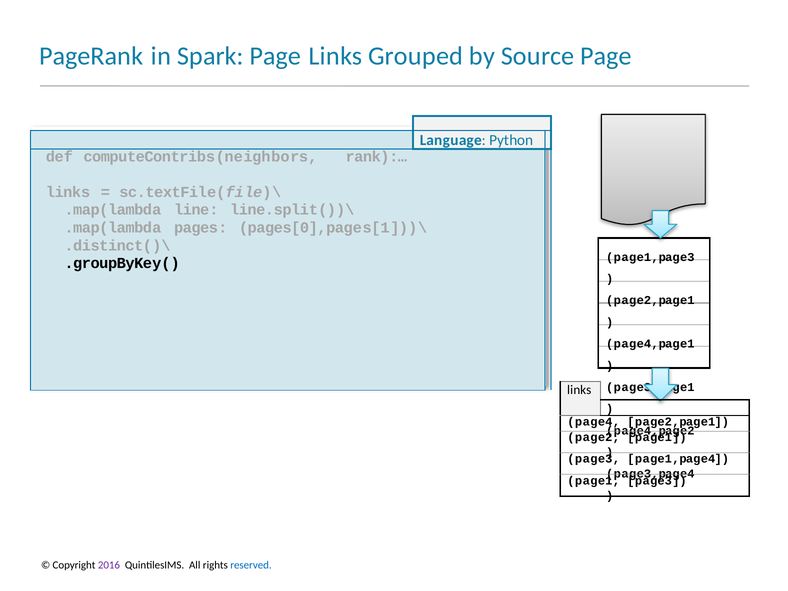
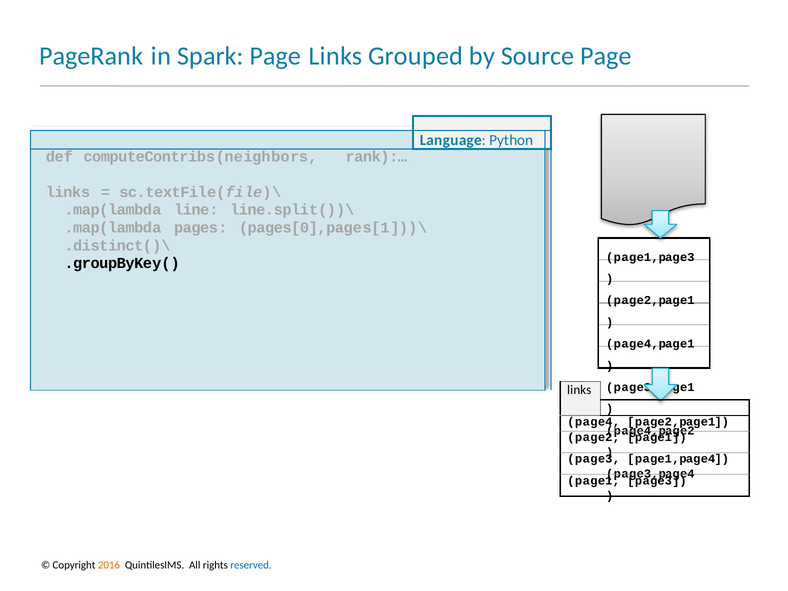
2016 colour: purple -> orange
